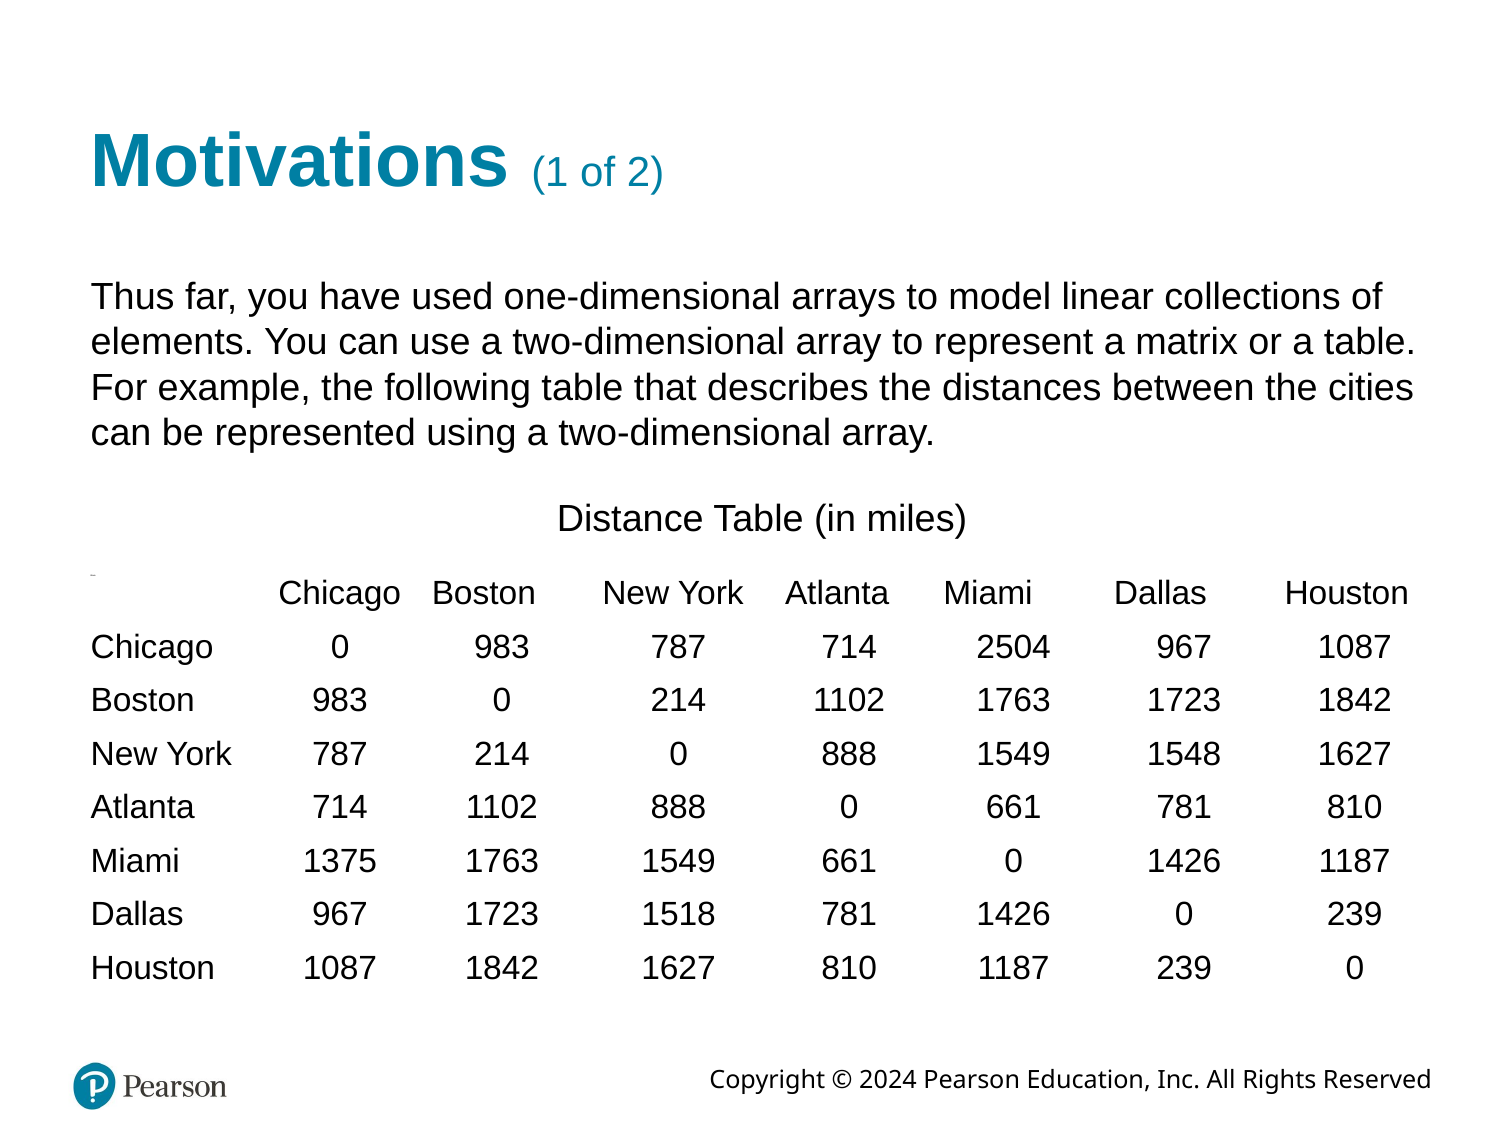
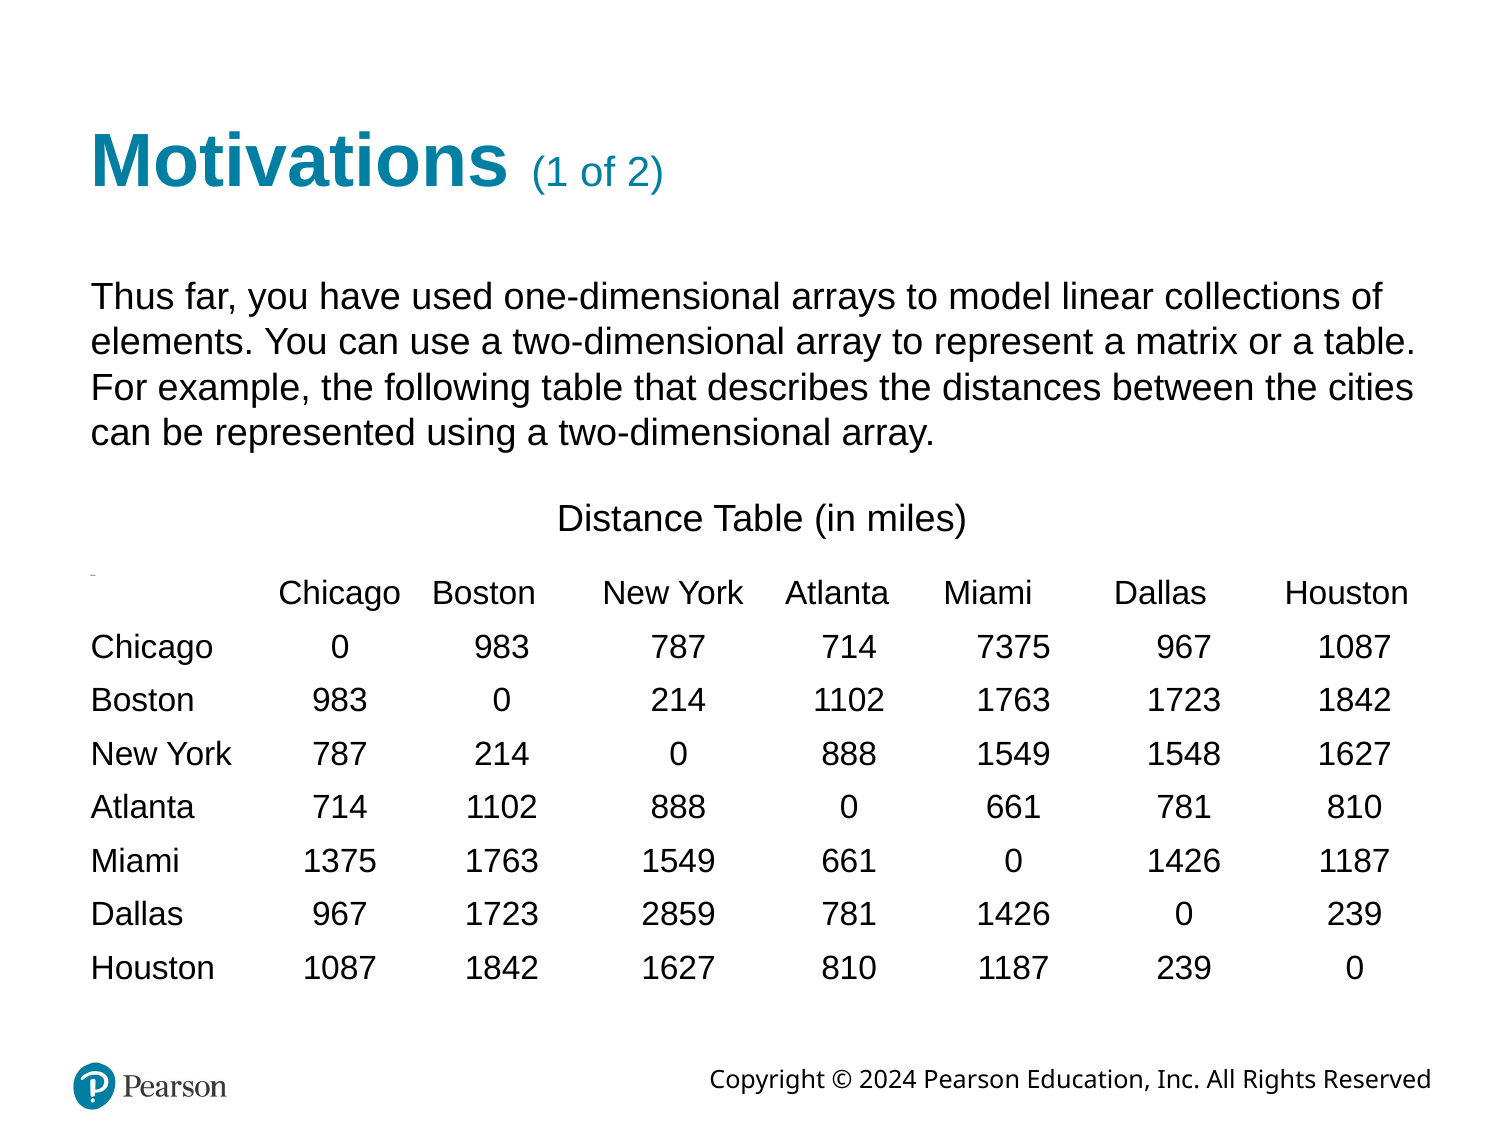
2504: 2504 -> 7375
1518: 1518 -> 2859
